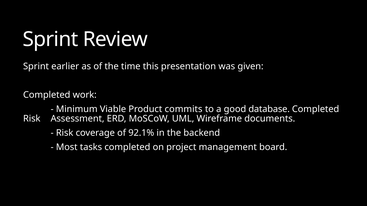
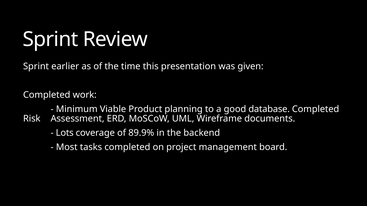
commits: commits -> planning
Risk at (65, 133): Risk -> Lots
92.1%: 92.1% -> 89.9%
